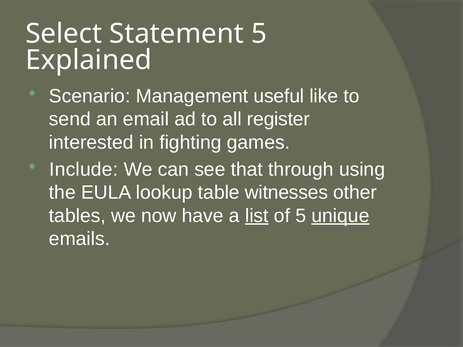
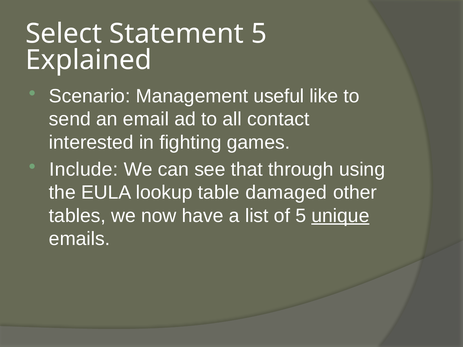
register: register -> contact
witnesses: witnesses -> damaged
list underline: present -> none
